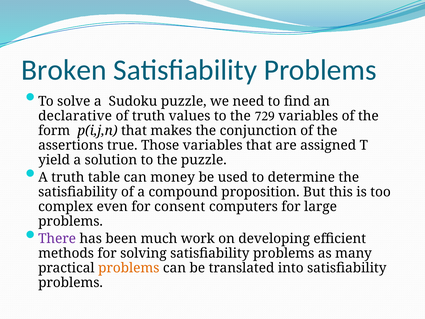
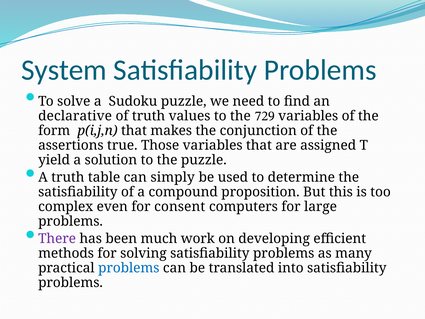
Broken: Broken -> System
money: money -> simply
problems at (129, 268) colour: orange -> blue
